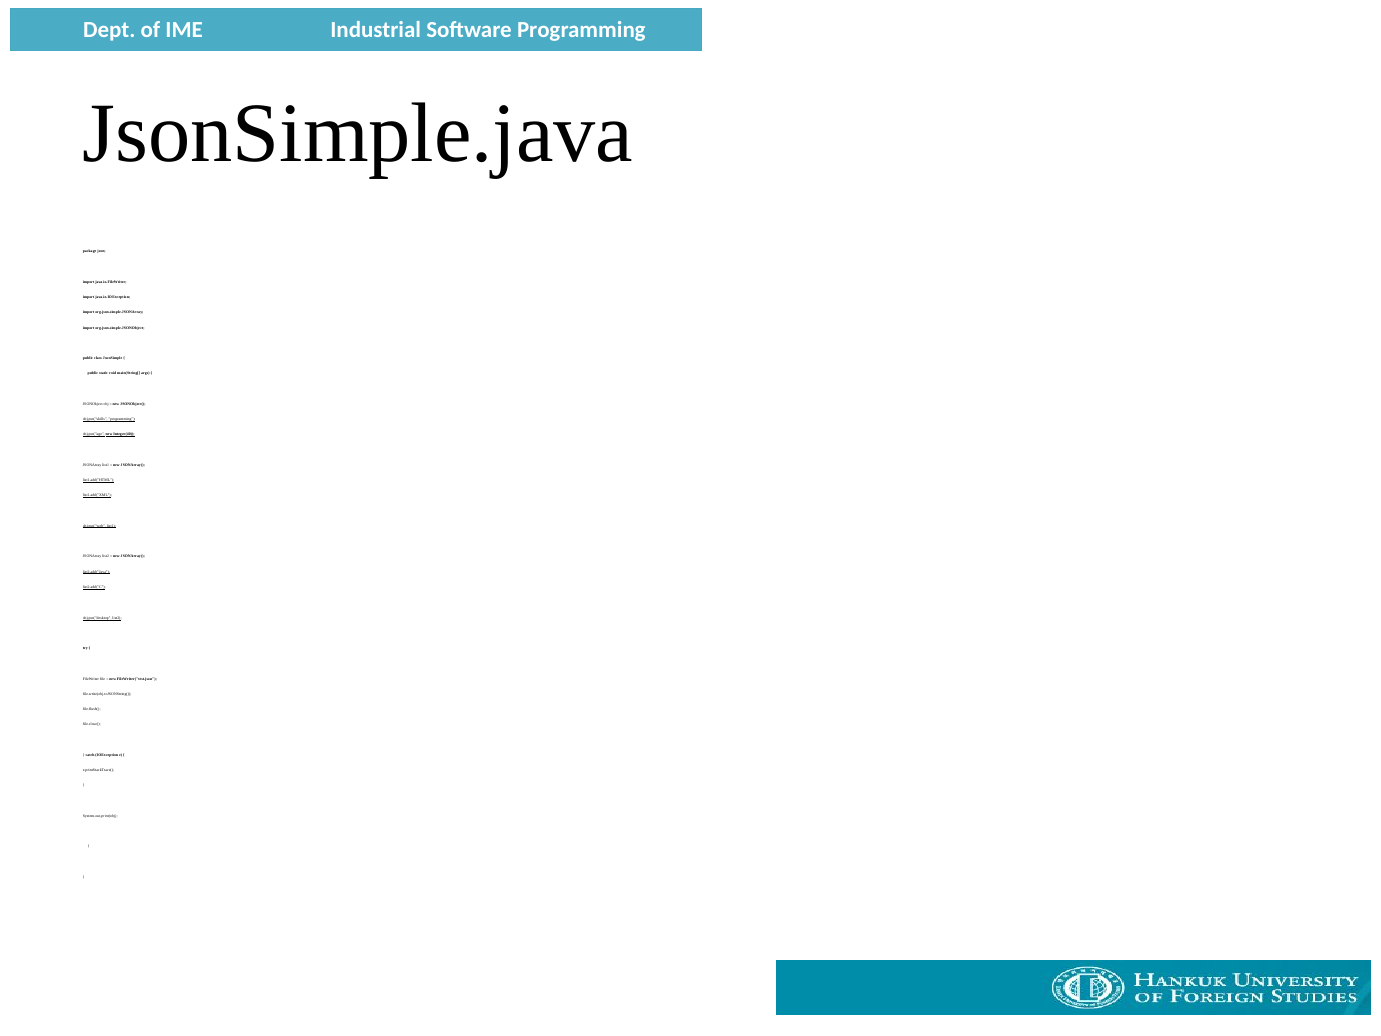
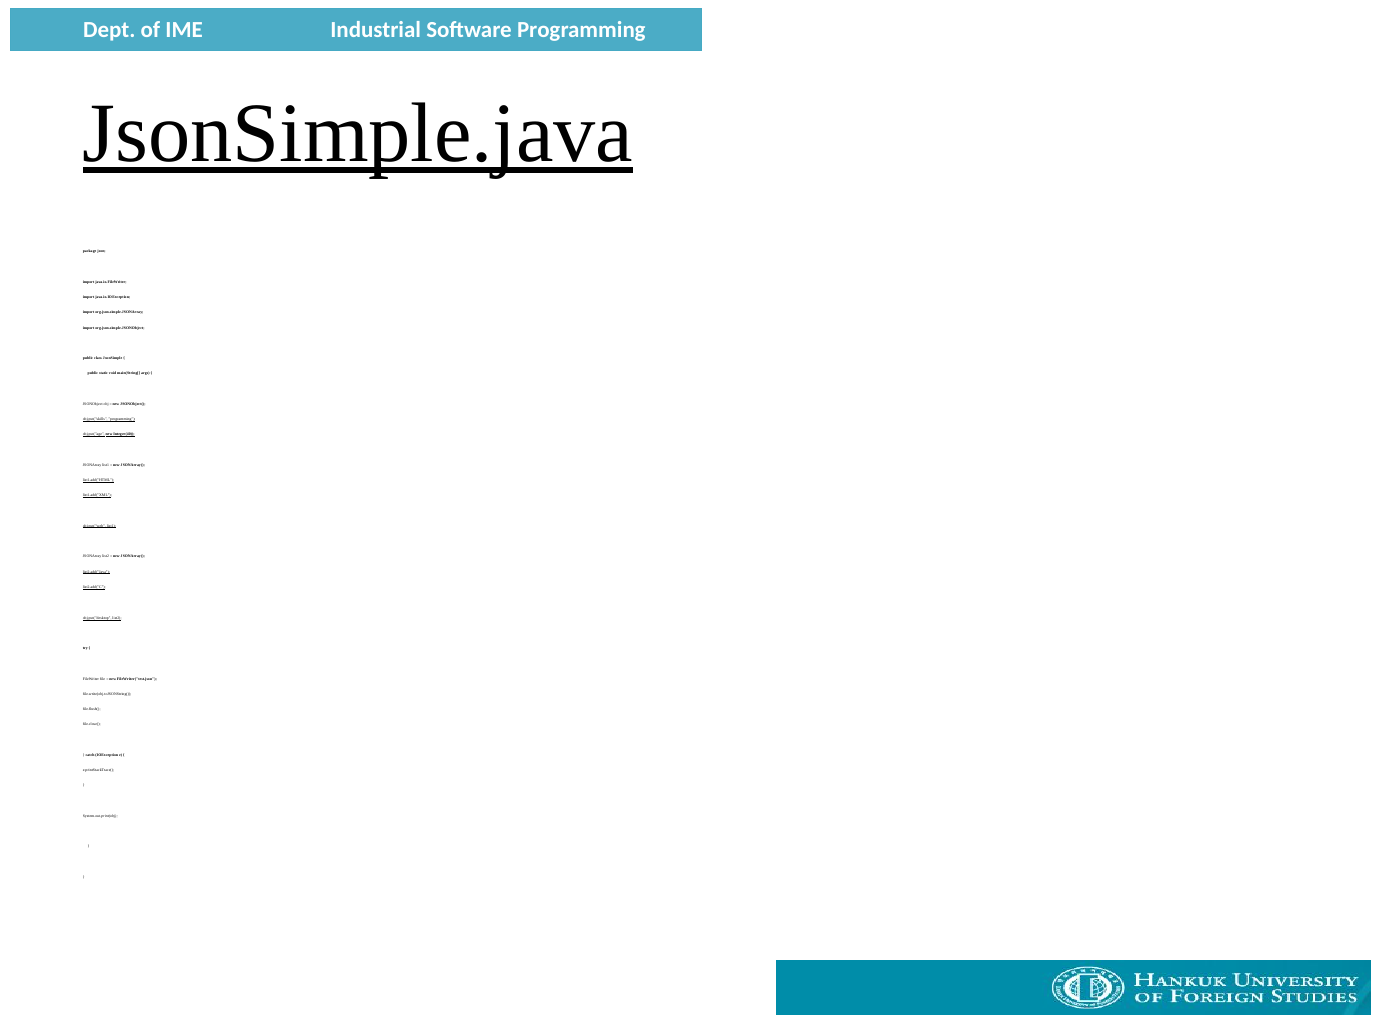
JsonSimple.java underline: none -> present
